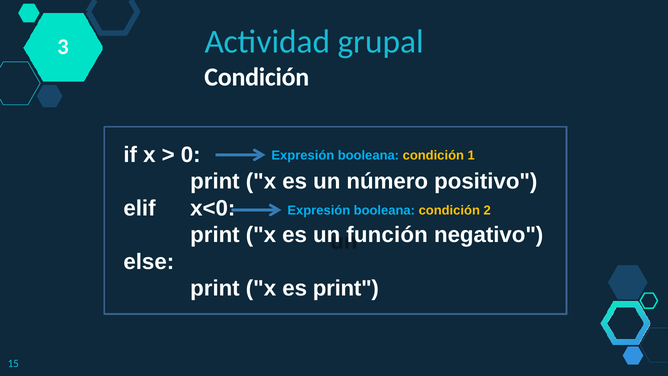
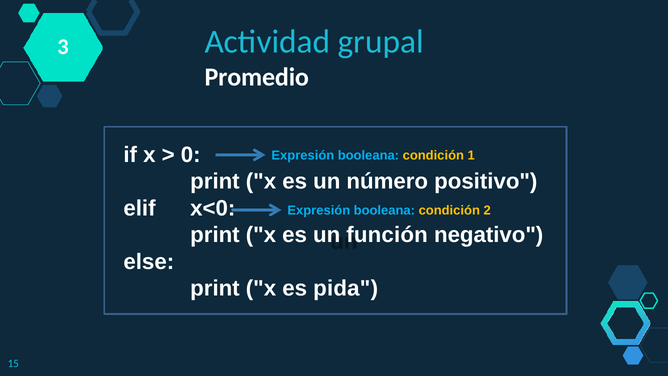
Condición at (257, 77): Condición -> Promedio
es print: print -> pida
